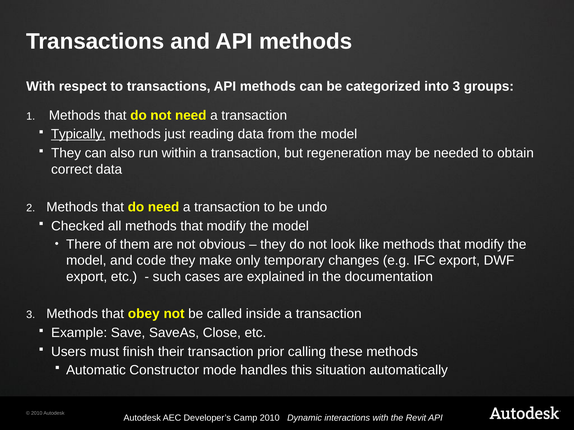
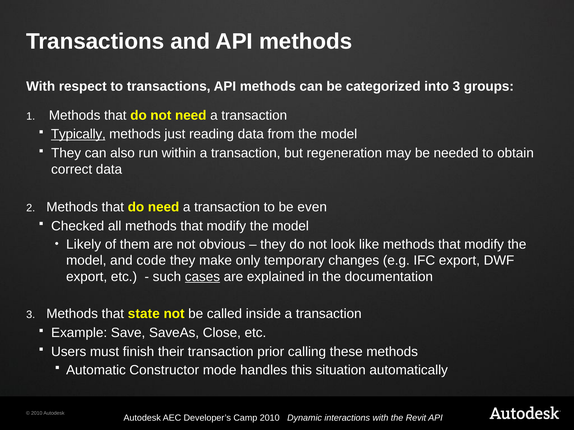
undo: undo -> even
There: There -> Likely
cases underline: none -> present
obey: obey -> state
